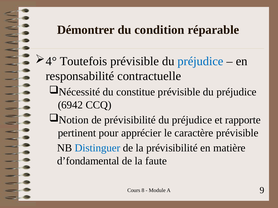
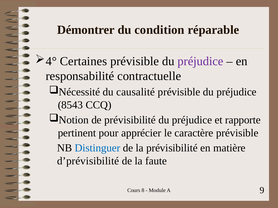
Toutefois: Toutefois -> Certaines
préjudice at (200, 61) colour: blue -> purple
constitue: constitue -> causalité
6942: 6942 -> 8543
d’fondamental: d’fondamental -> d’prévisibilité
